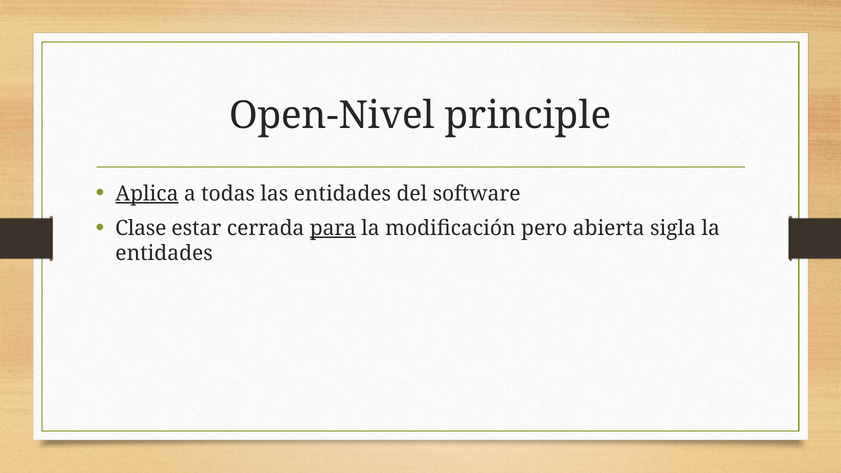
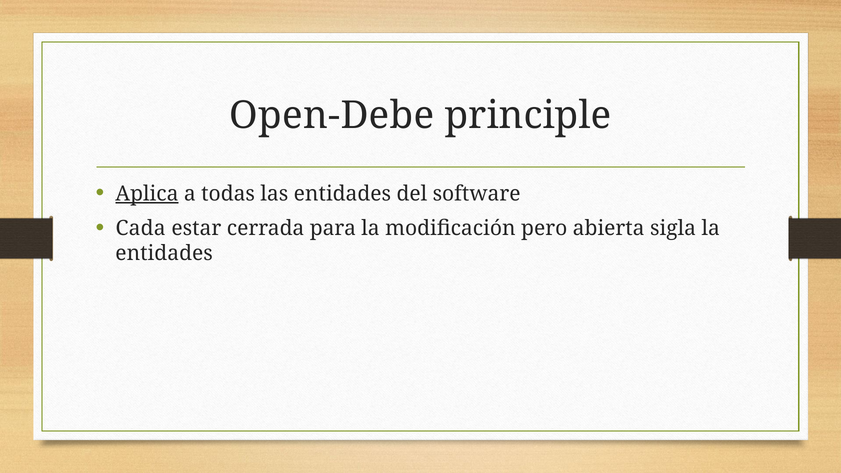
Open-Nivel: Open-Nivel -> Open-Debe
Clase: Clase -> Cada
para underline: present -> none
